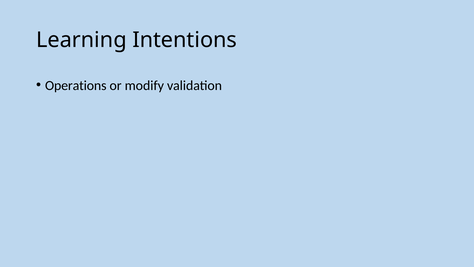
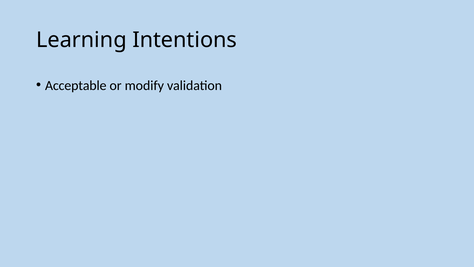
Operations: Operations -> Acceptable
